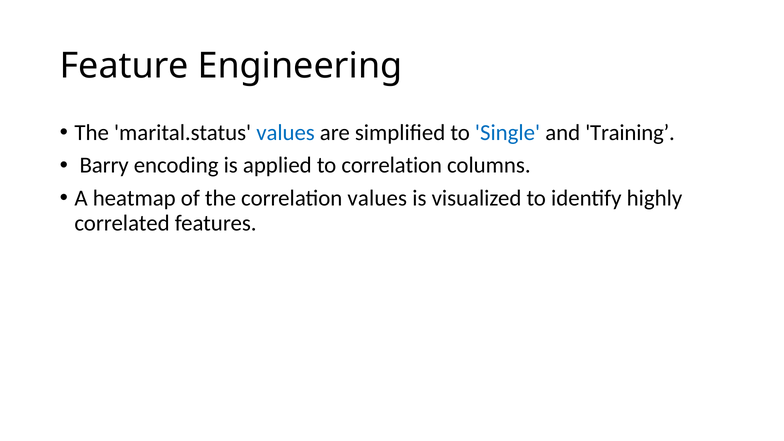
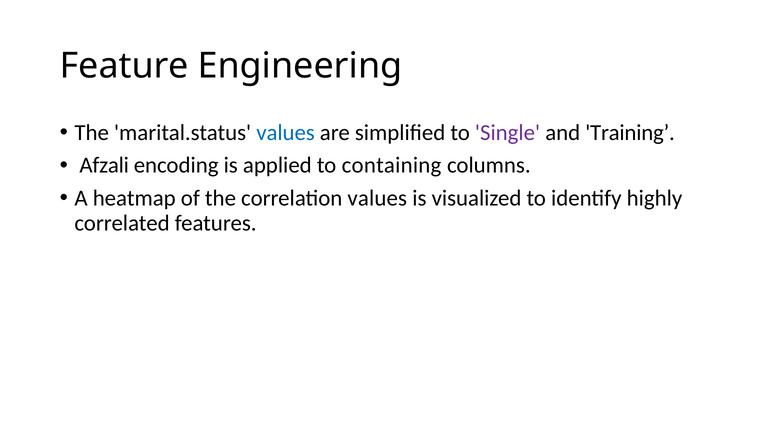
Single colour: blue -> purple
Barry: Barry -> Afzali
to correlation: correlation -> containing
